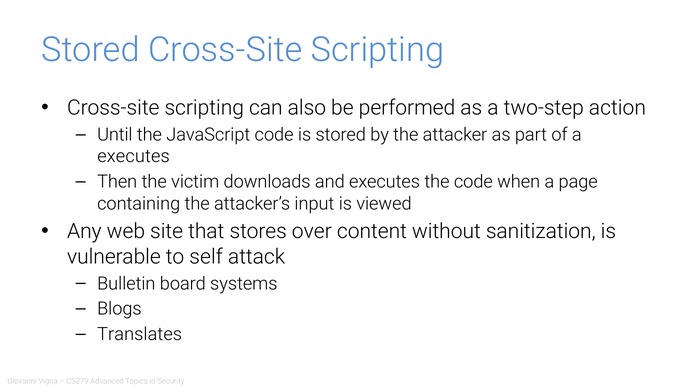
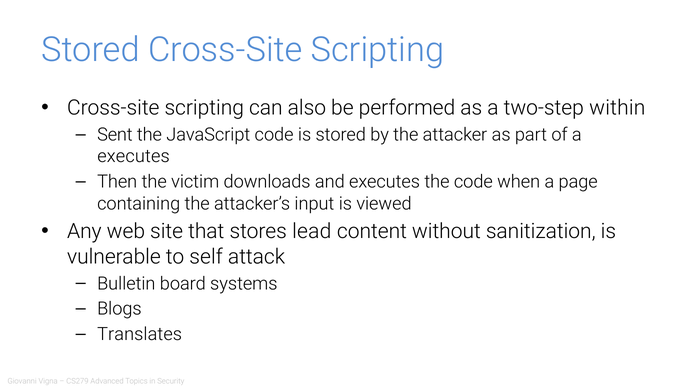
action: action -> within
Until: Until -> Sent
over: over -> lead
